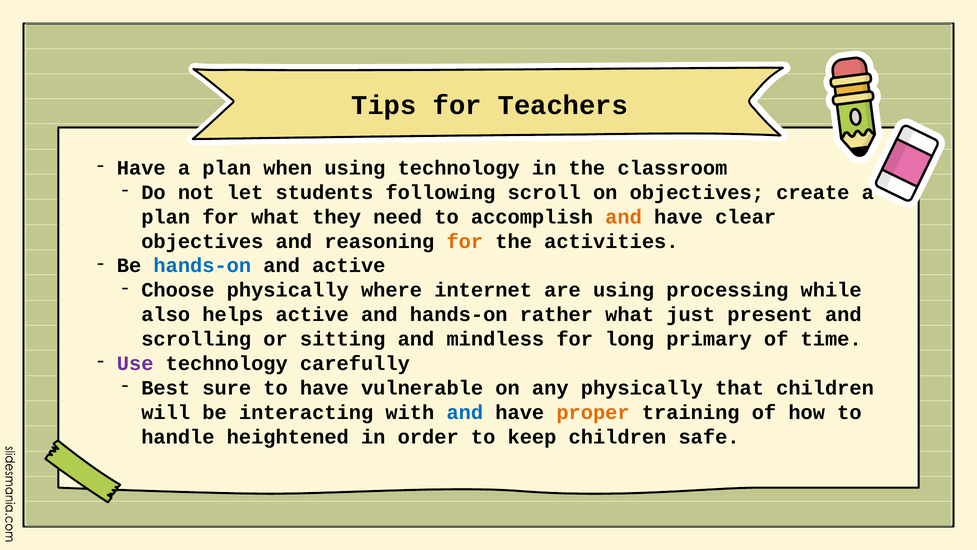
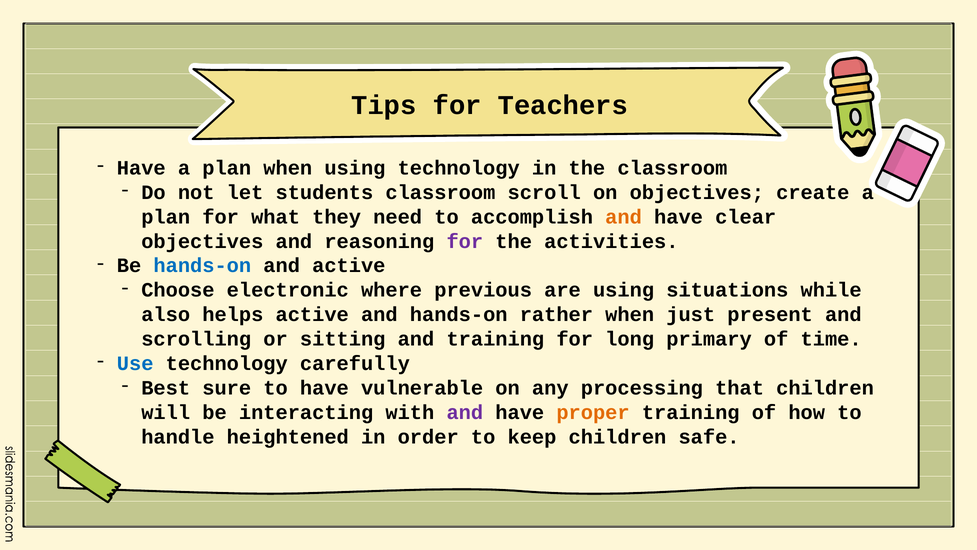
students following: following -> classroom
for at (465, 241) colour: orange -> purple
Choose physically: physically -> electronic
internet: internet -> previous
processing: processing -> situations
rather what: what -> when
and mindless: mindless -> training
Use colour: purple -> blue
any physically: physically -> processing
and at (465, 412) colour: blue -> purple
